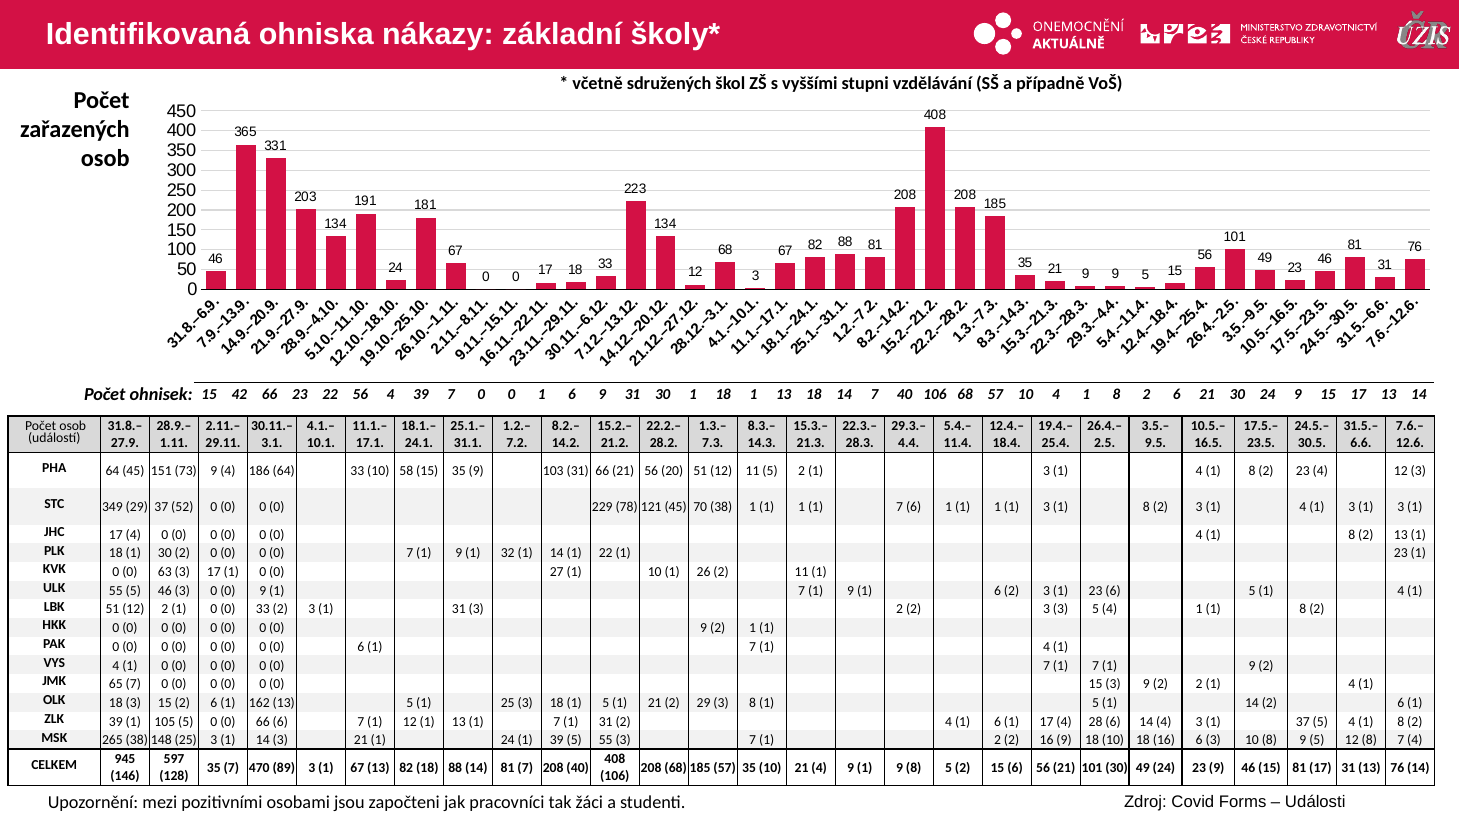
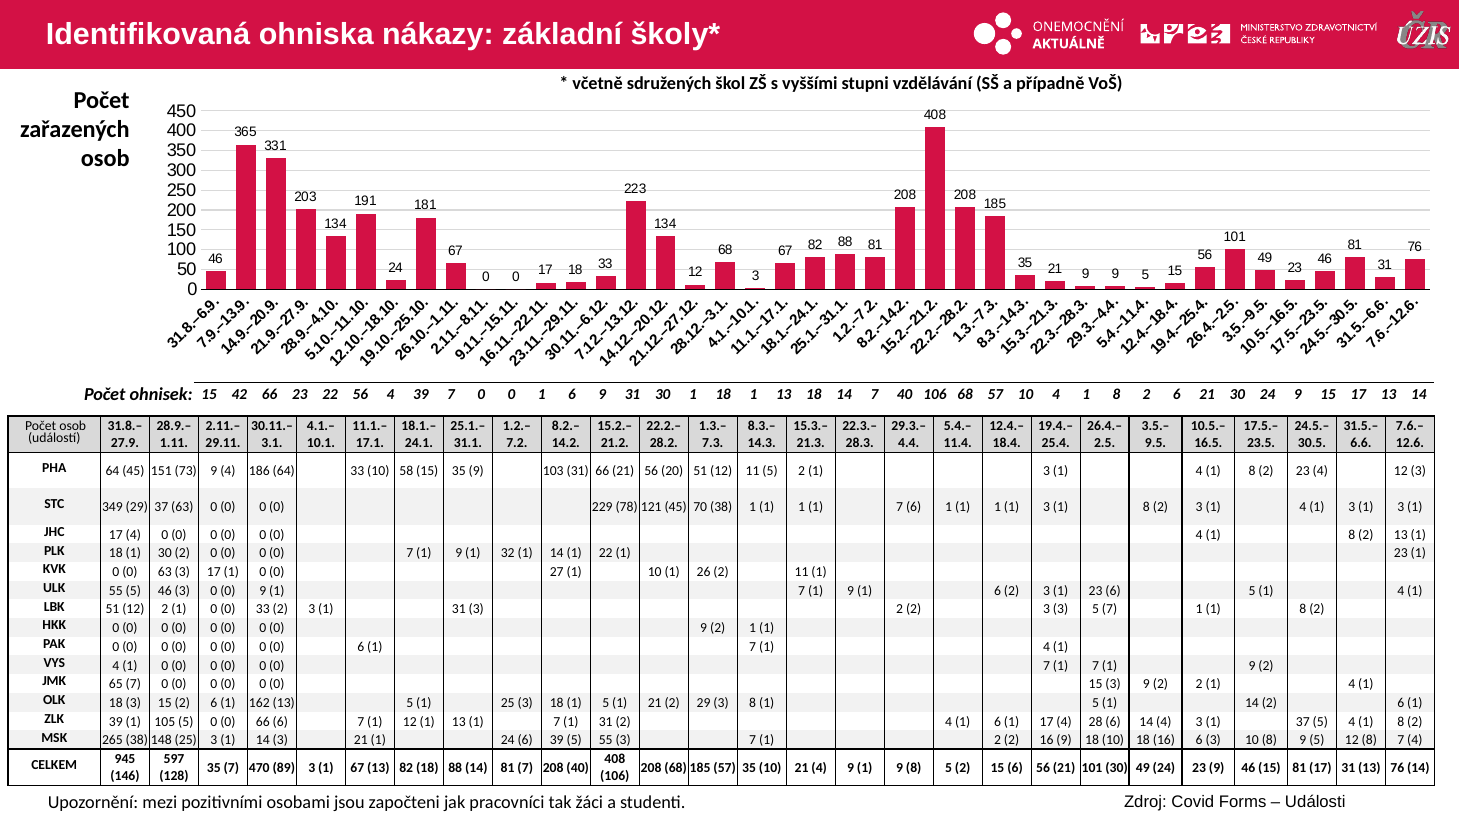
37 52: 52 -> 63
3 5 4: 4 -> 7
24 1: 1 -> 6
